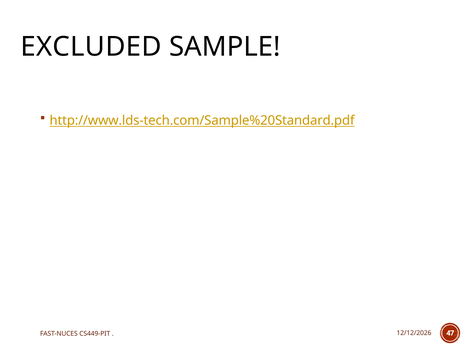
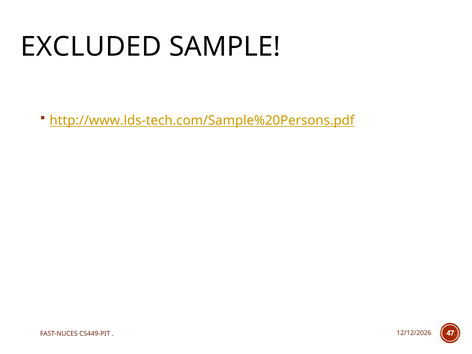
http://www.lds-tech.com/Sample%20Standard.pdf: http://www.lds-tech.com/Sample%20Standard.pdf -> http://www.lds-tech.com/Sample%20Persons.pdf
